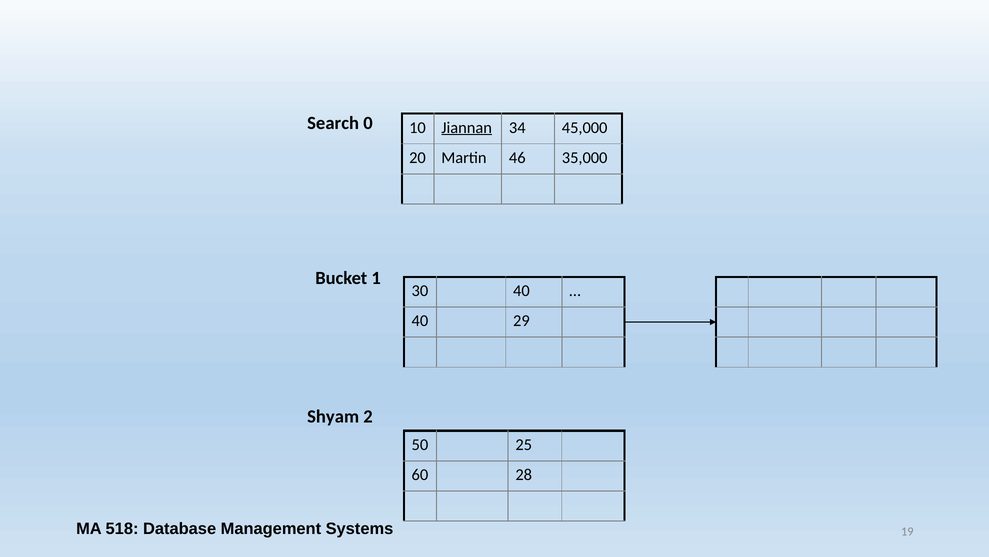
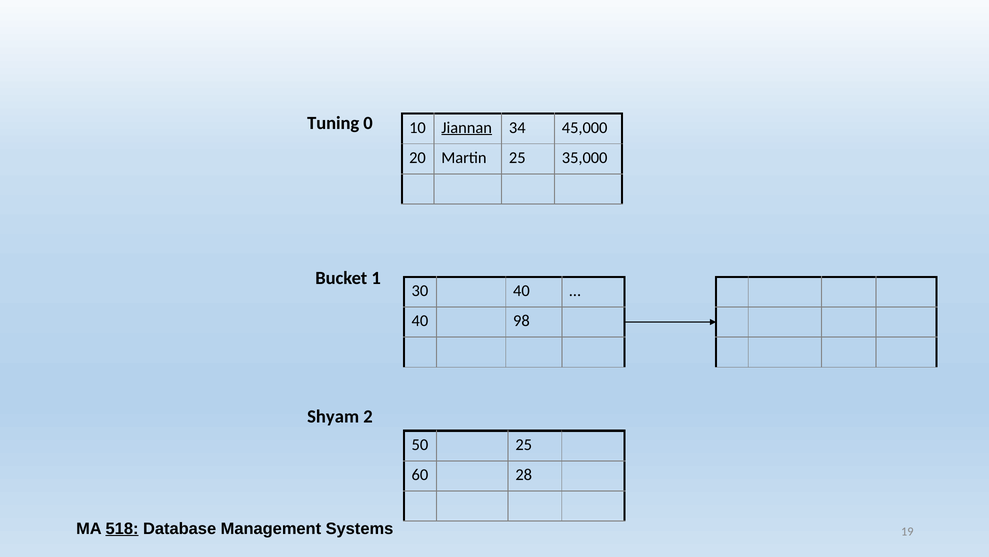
Search: Search -> Tuning
Martin 46: 46 -> 25
29: 29 -> 98
518 underline: none -> present
